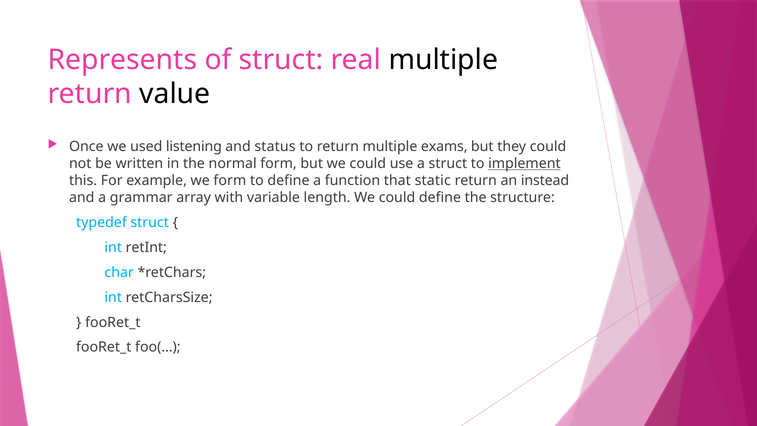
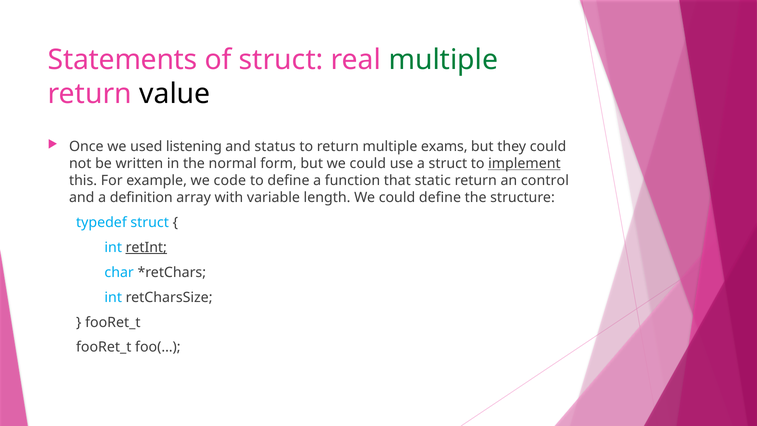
Represents: Represents -> Statements
multiple at (443, 60) colour: black -> green
we form: form -> code
instead: instead -> control
grammar: grammar -> definition
retInt underline: none -> present
